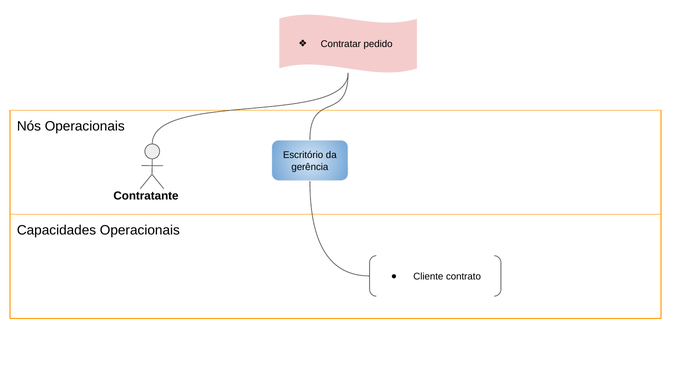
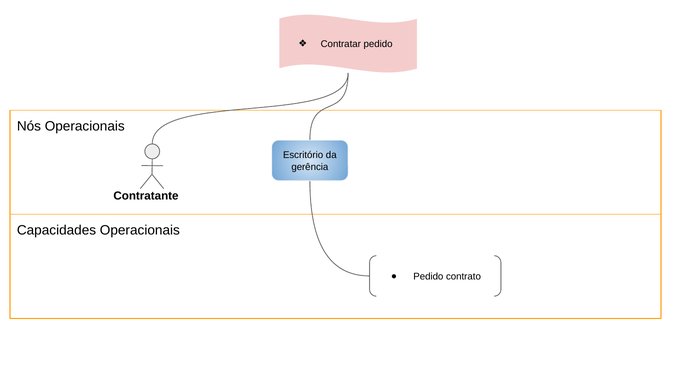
Cliente at (428, 277): Cliente -> Pedido
